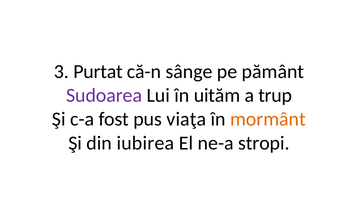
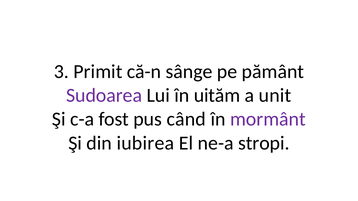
Purtat: Purtat -> Primit
trup: trup -> unit
viaţa: viaţa -> când
mormânt colour: orange -> purple
